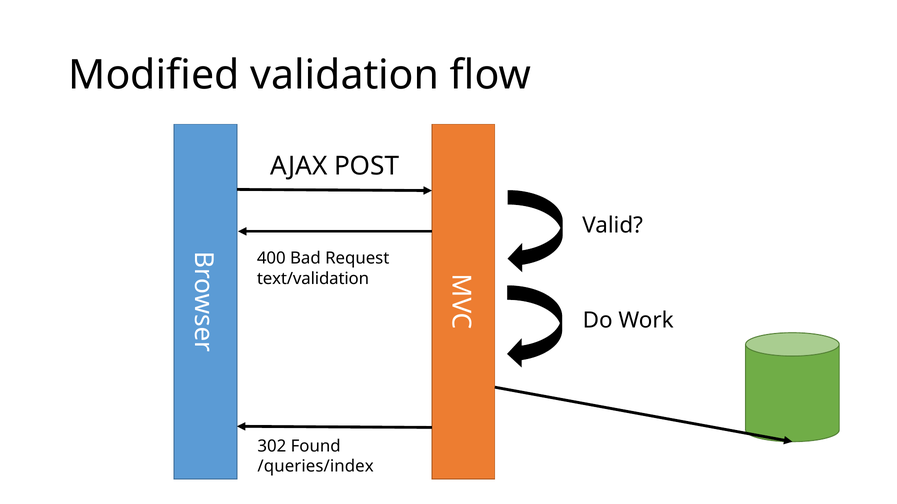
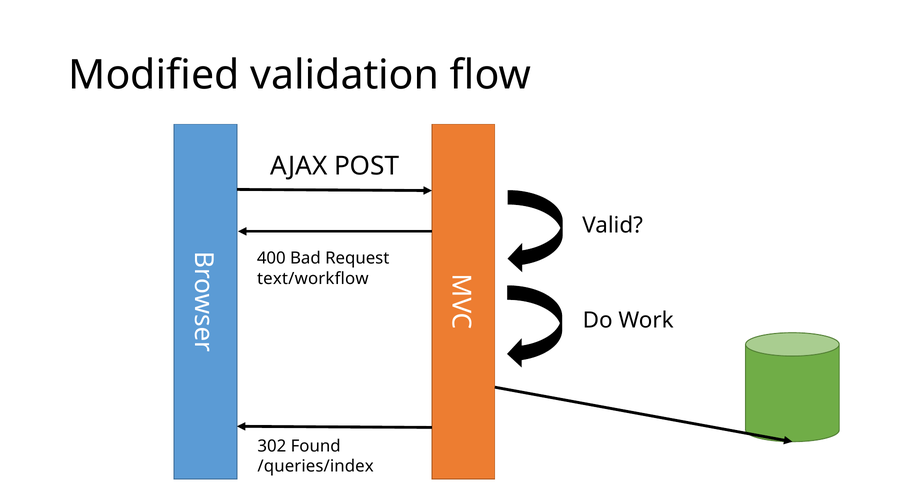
text/validation: text/validation -> text/workflow
